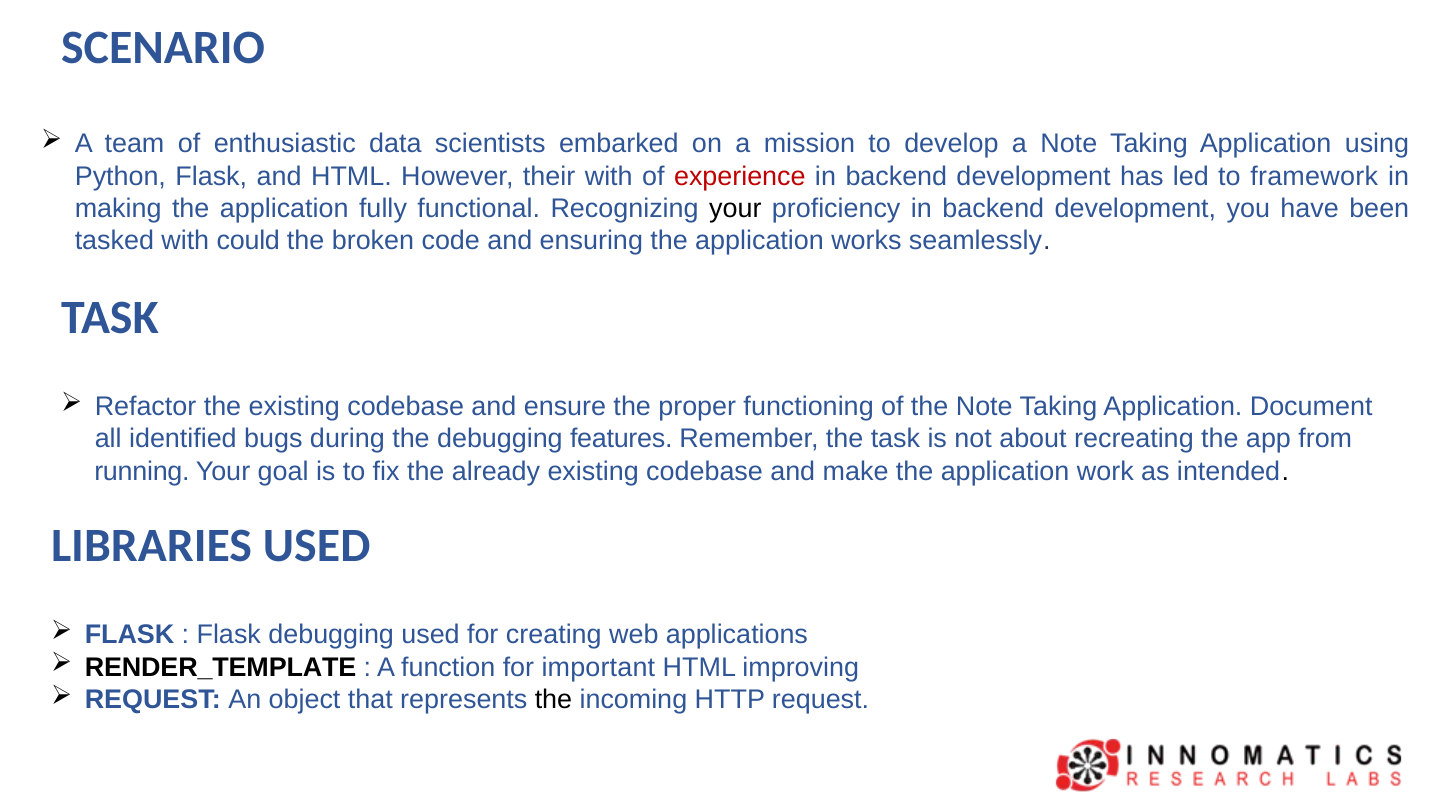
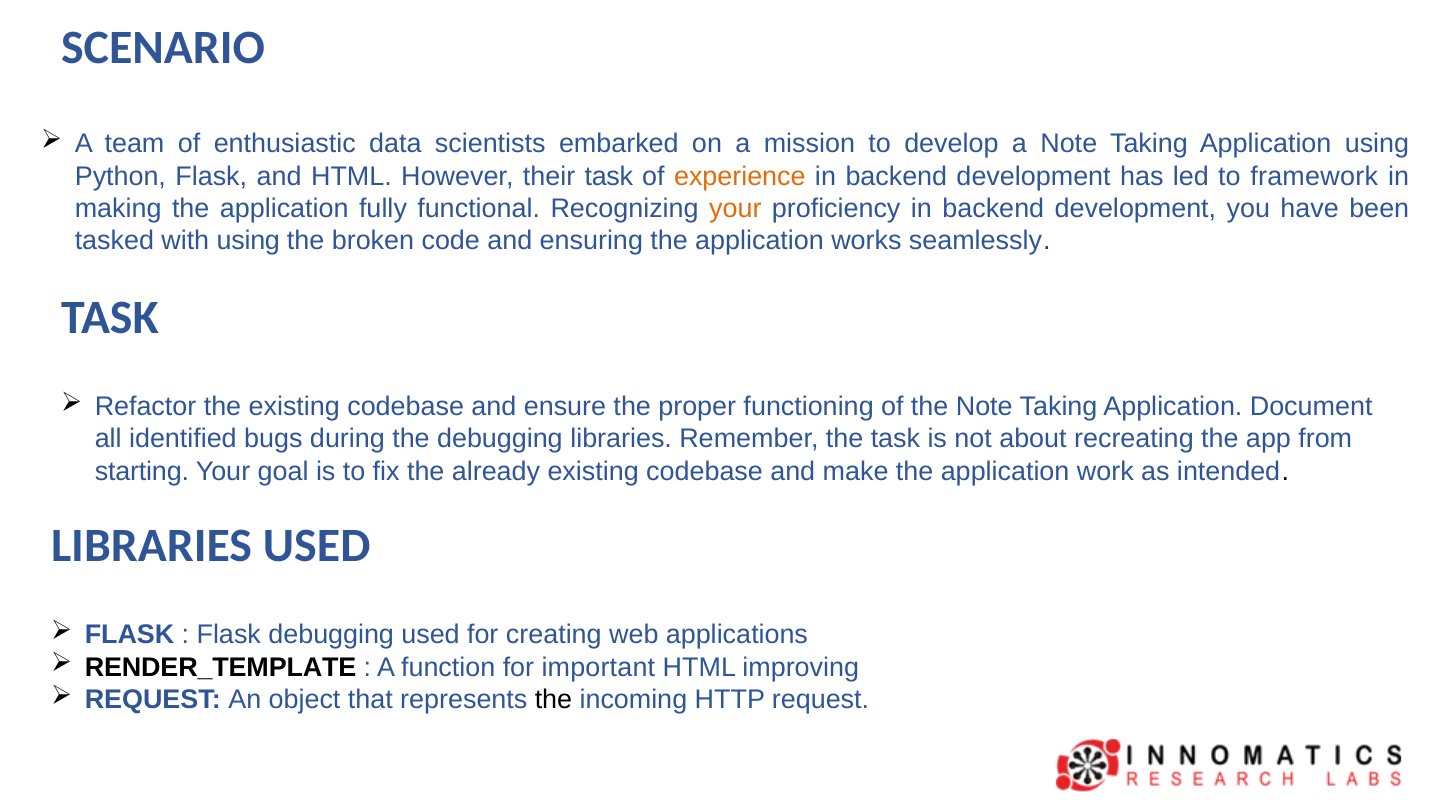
their with: with -> task
experience colour: red -> orange
your at (735, 209) colour: black -> orange
with could: could -> using
debugging features: features -> libraries
running: running -> starting
